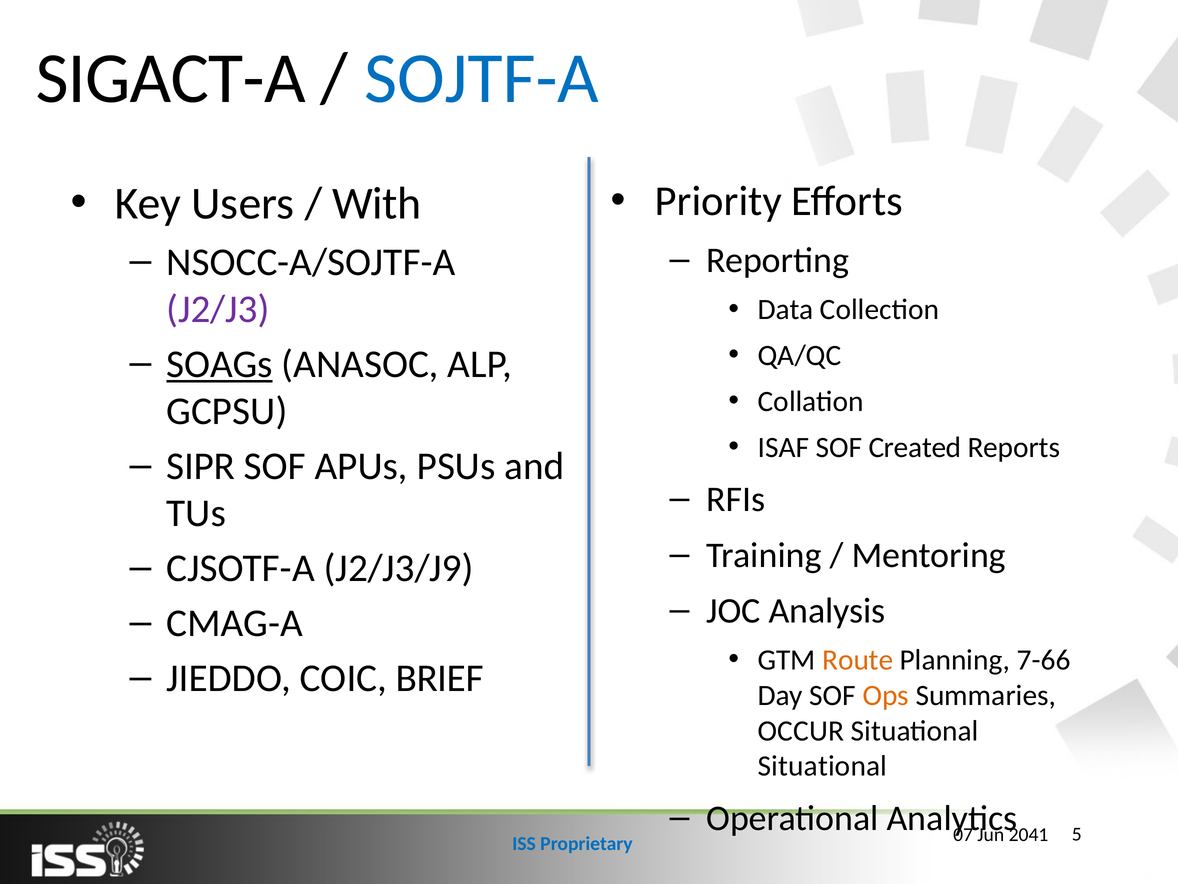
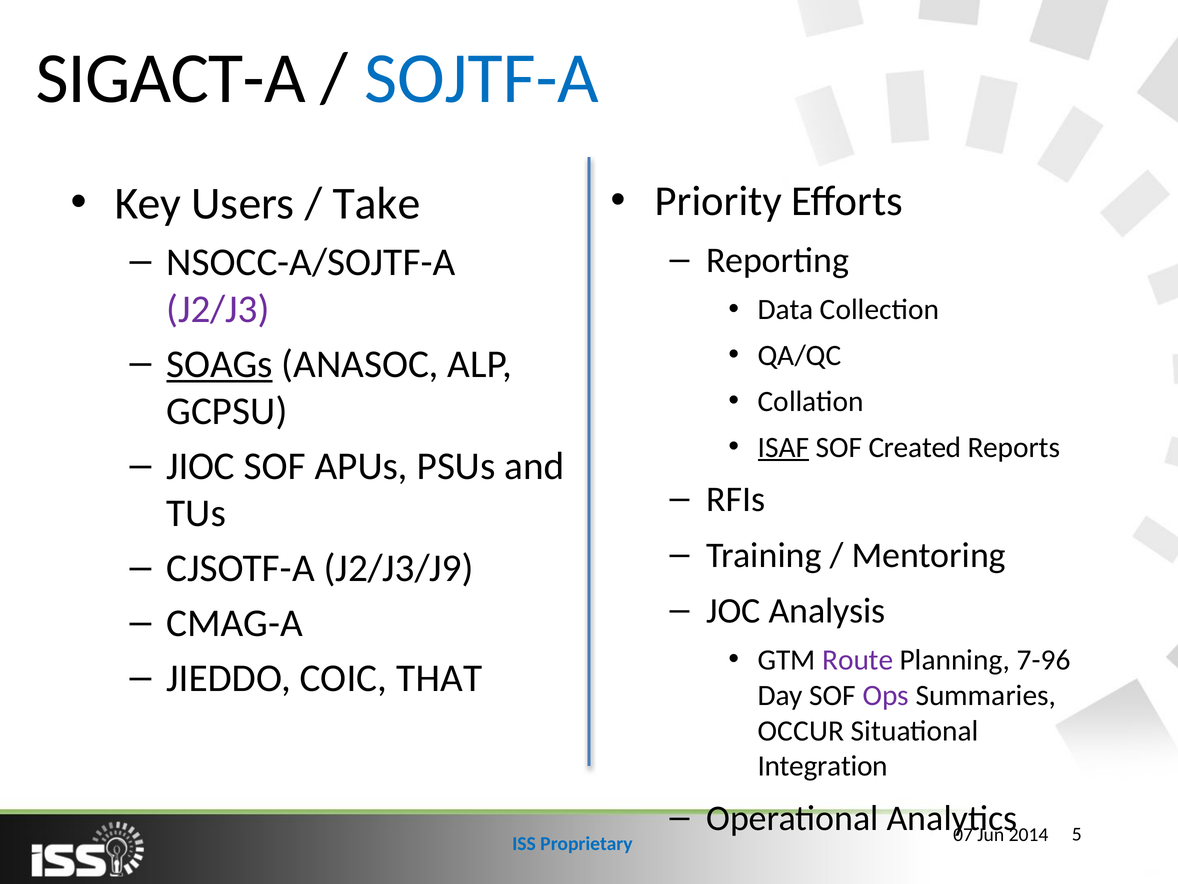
With: With -> Take
ISAF underline: none -> present
SIPR: SIPR -> JIOC
Route colour: orange -> purple
7-66: 7-66 -> 7-96
BRIEF: BRIEF -> THAT
Ops colour: orange -> purple
Situational at (822, 766): Situational -> Integration
2041: 2041 -> 2014
